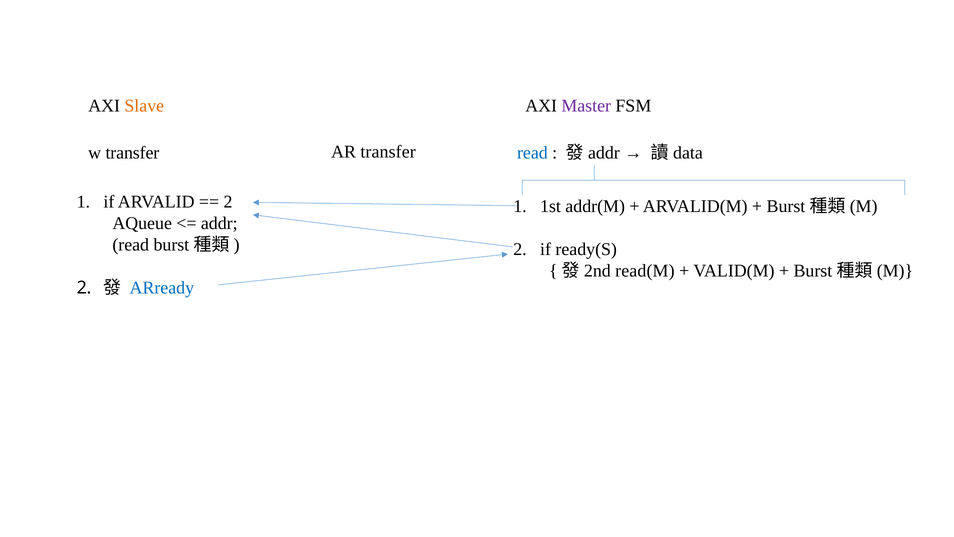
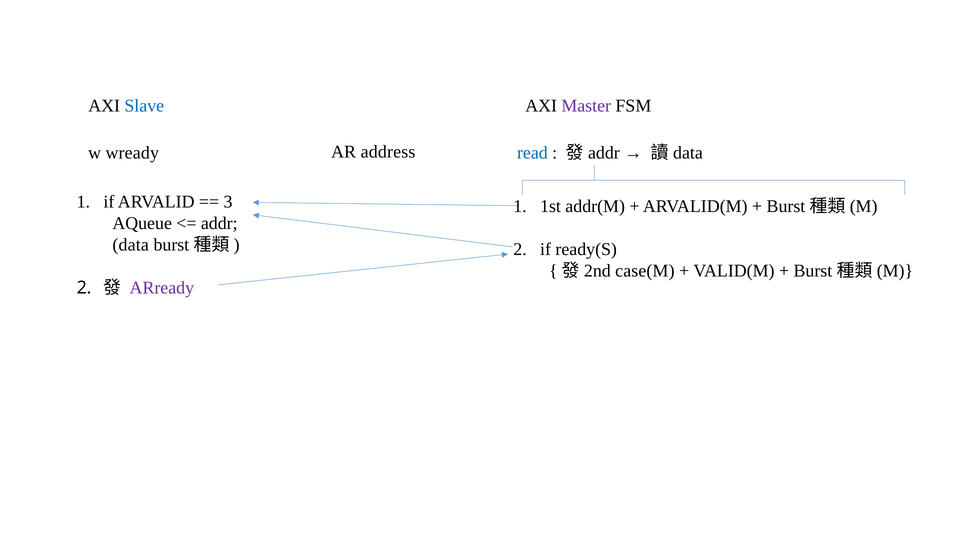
Slave colour: orange -> blue
AR transfer: transfer -> address
w transfer: transfer -> wready
2 at (228, 202): 2 -> 3
read at (131, 245): read -> data
read(M: read(M -> case(M
ARready colour: blue -> purple
